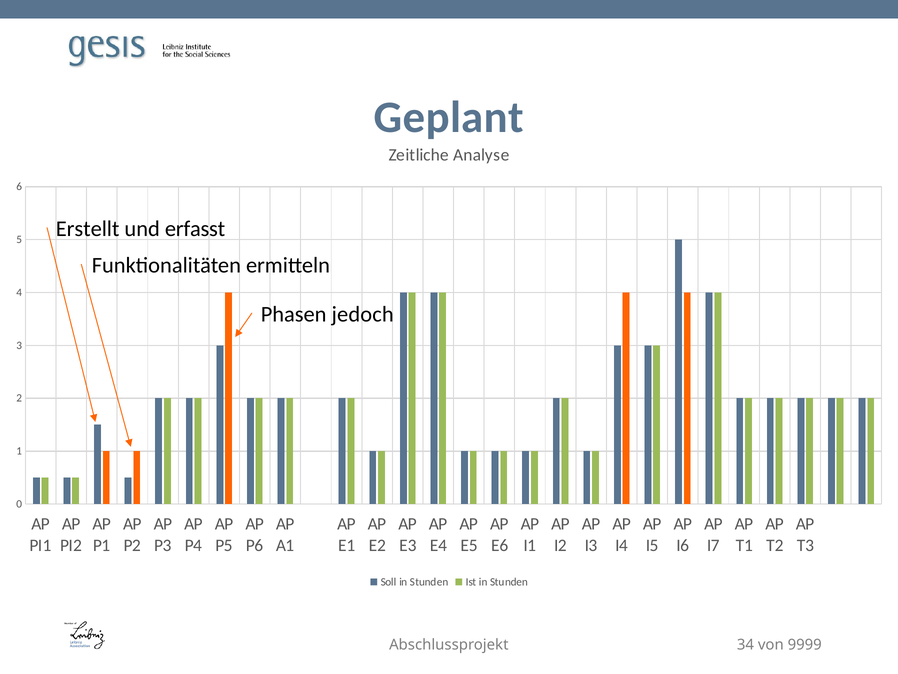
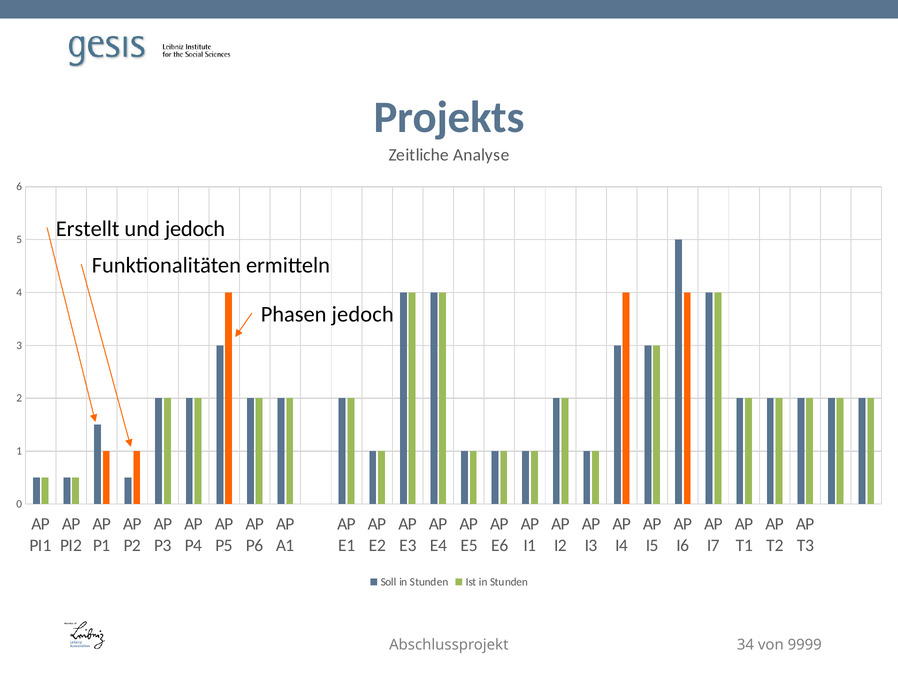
Geplant: Geplant -> Projekts
und erfasst: erfasst -> jedoch
